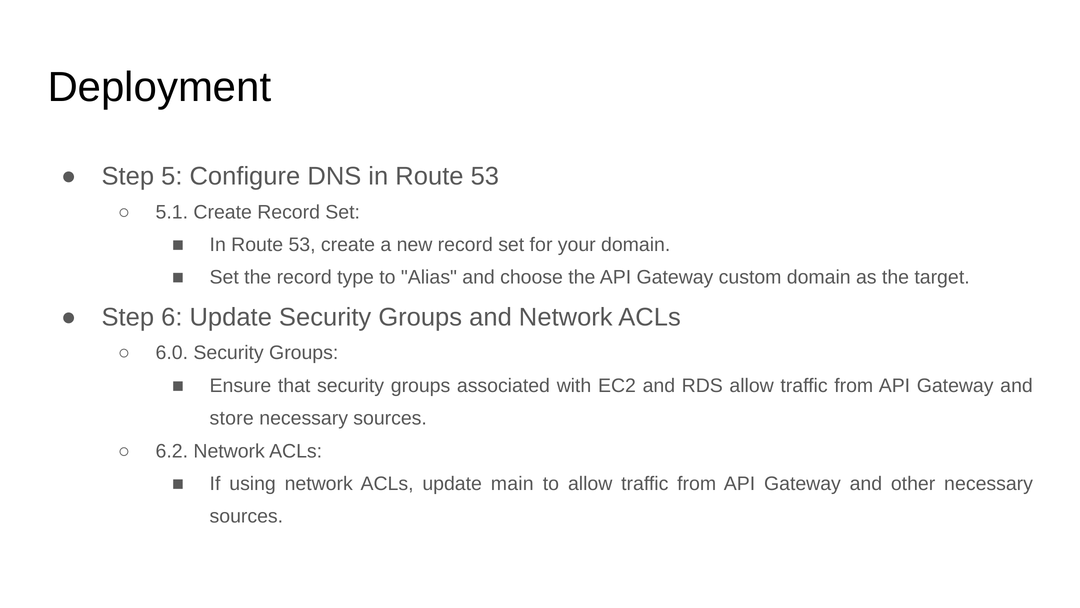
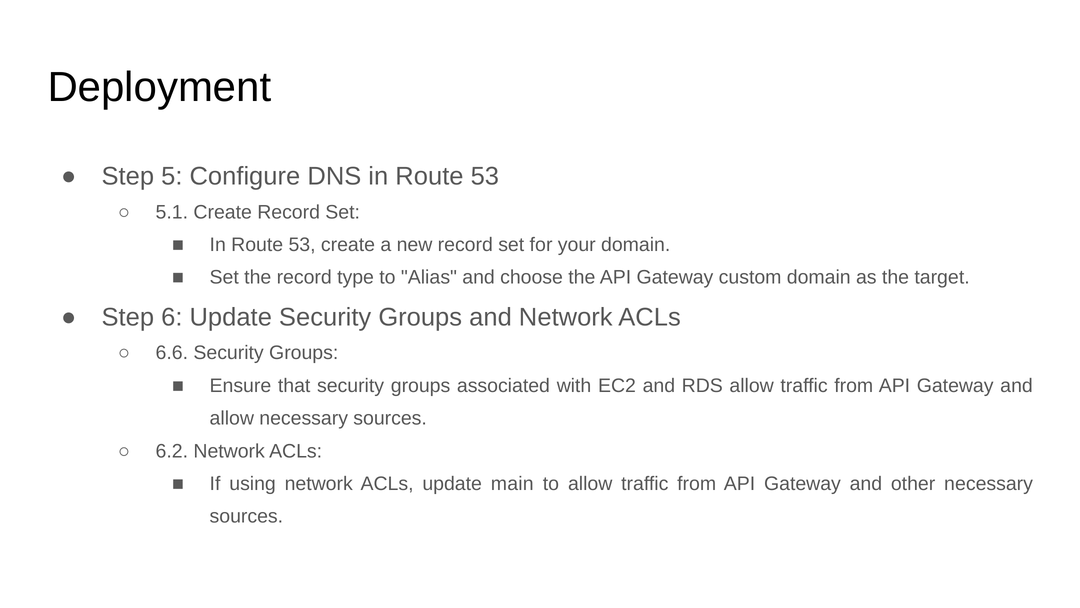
6.0: 6.0 -> 6.6
store at (232, 418): store -> allow
